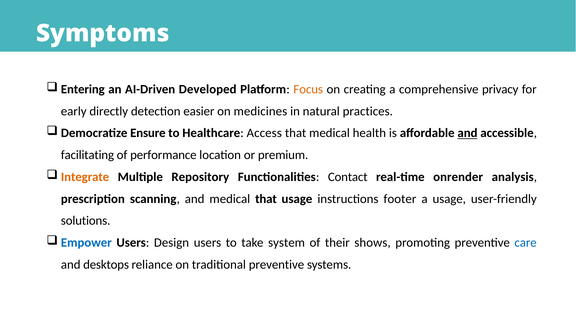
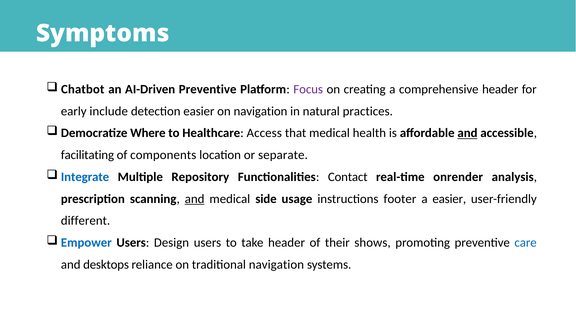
Entering: Entering -> Chatbot
AI-Driven Developed: Developed -> Preventive
Focus colour: orange -> purple
comprehensive privacy: privacy -> header
directly: directly -> include
on medicines: medicines -> navigation
Ensure: Ensure -> Where
performance: performance -> components
premium: premium -> separate
Integrate colour: orange -> blue
and at (195, 199) underline: none -> present
medical that: that -> side
a usage: usage -> easier
solutions: solutions -> different
take system: system -> header
traditional preventive: preventive -> navigation
